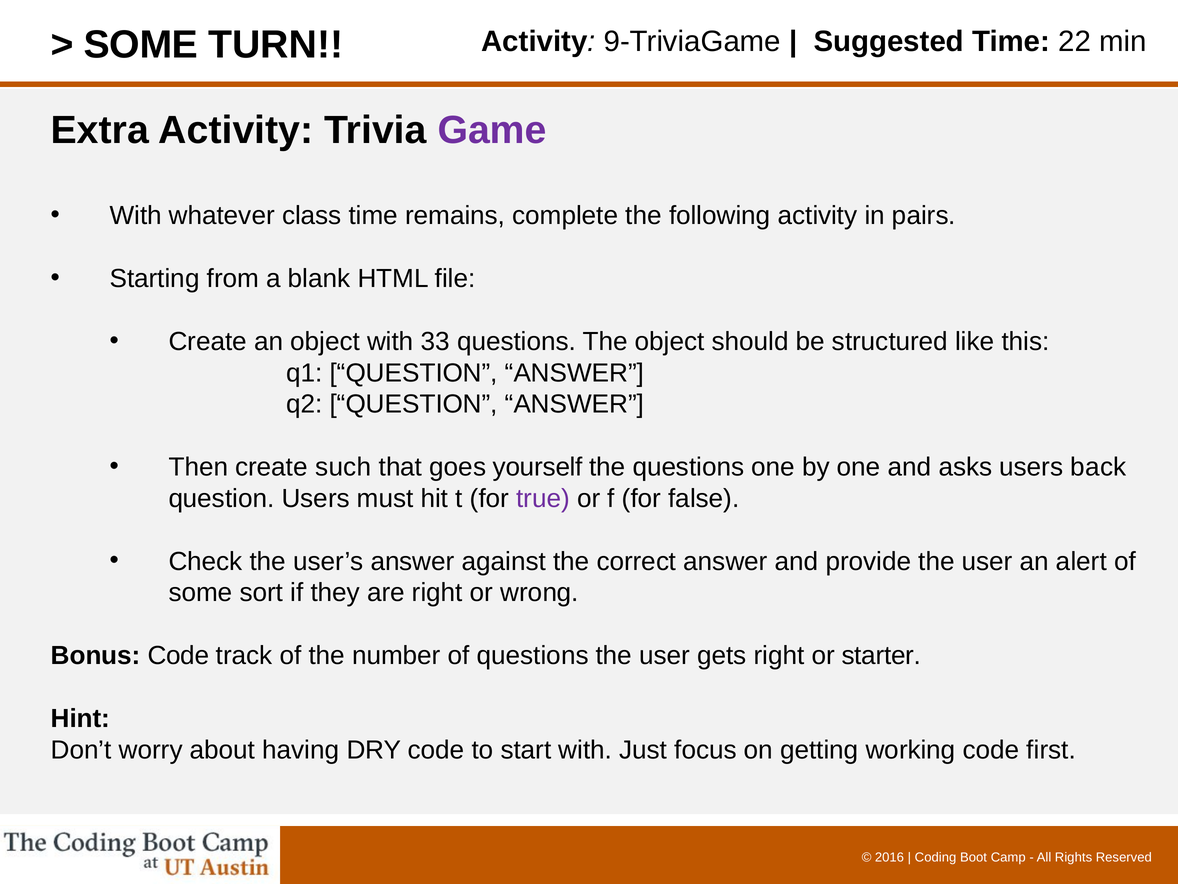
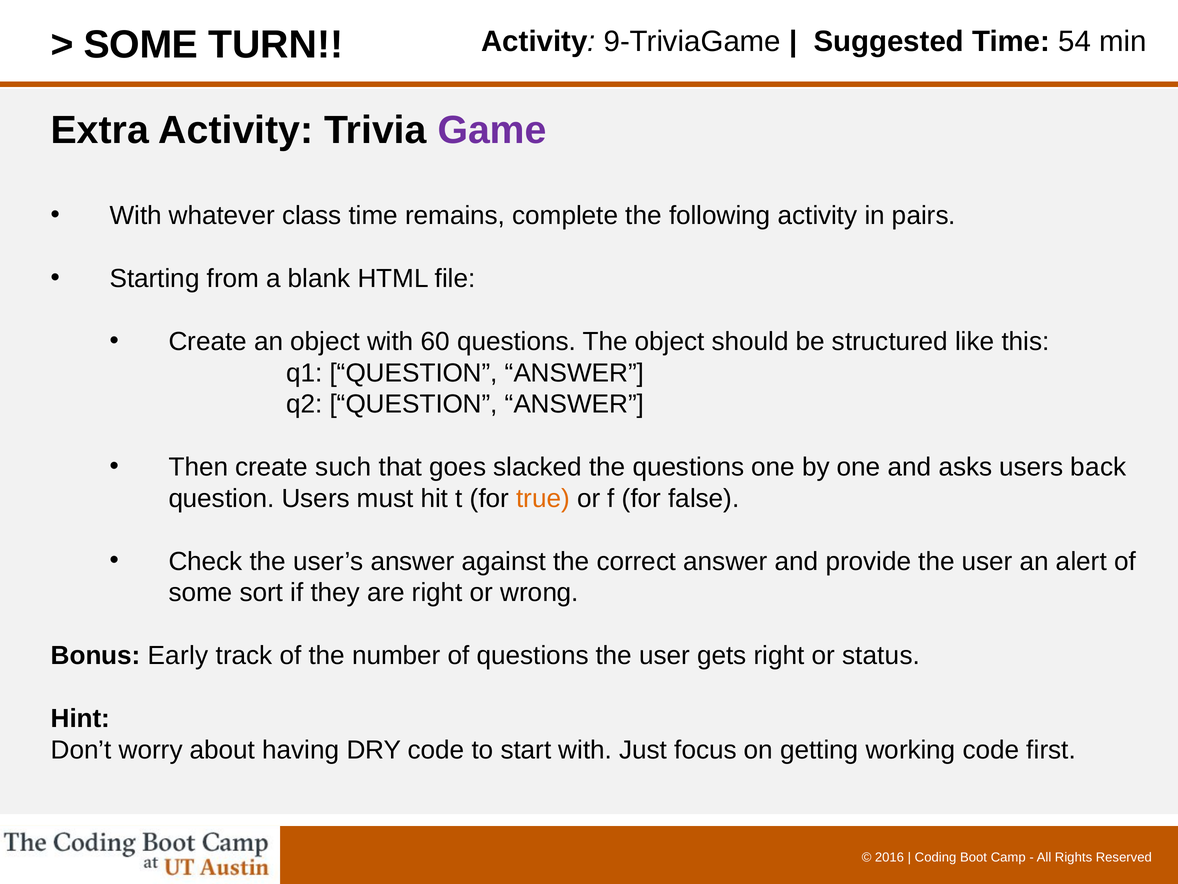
22: 22 -> 54
33: 33 -> 60
yourself: yourself -> slacked
true colour: purple -> orange
Bonus Code: Code -> Early
starter: starter -> status
